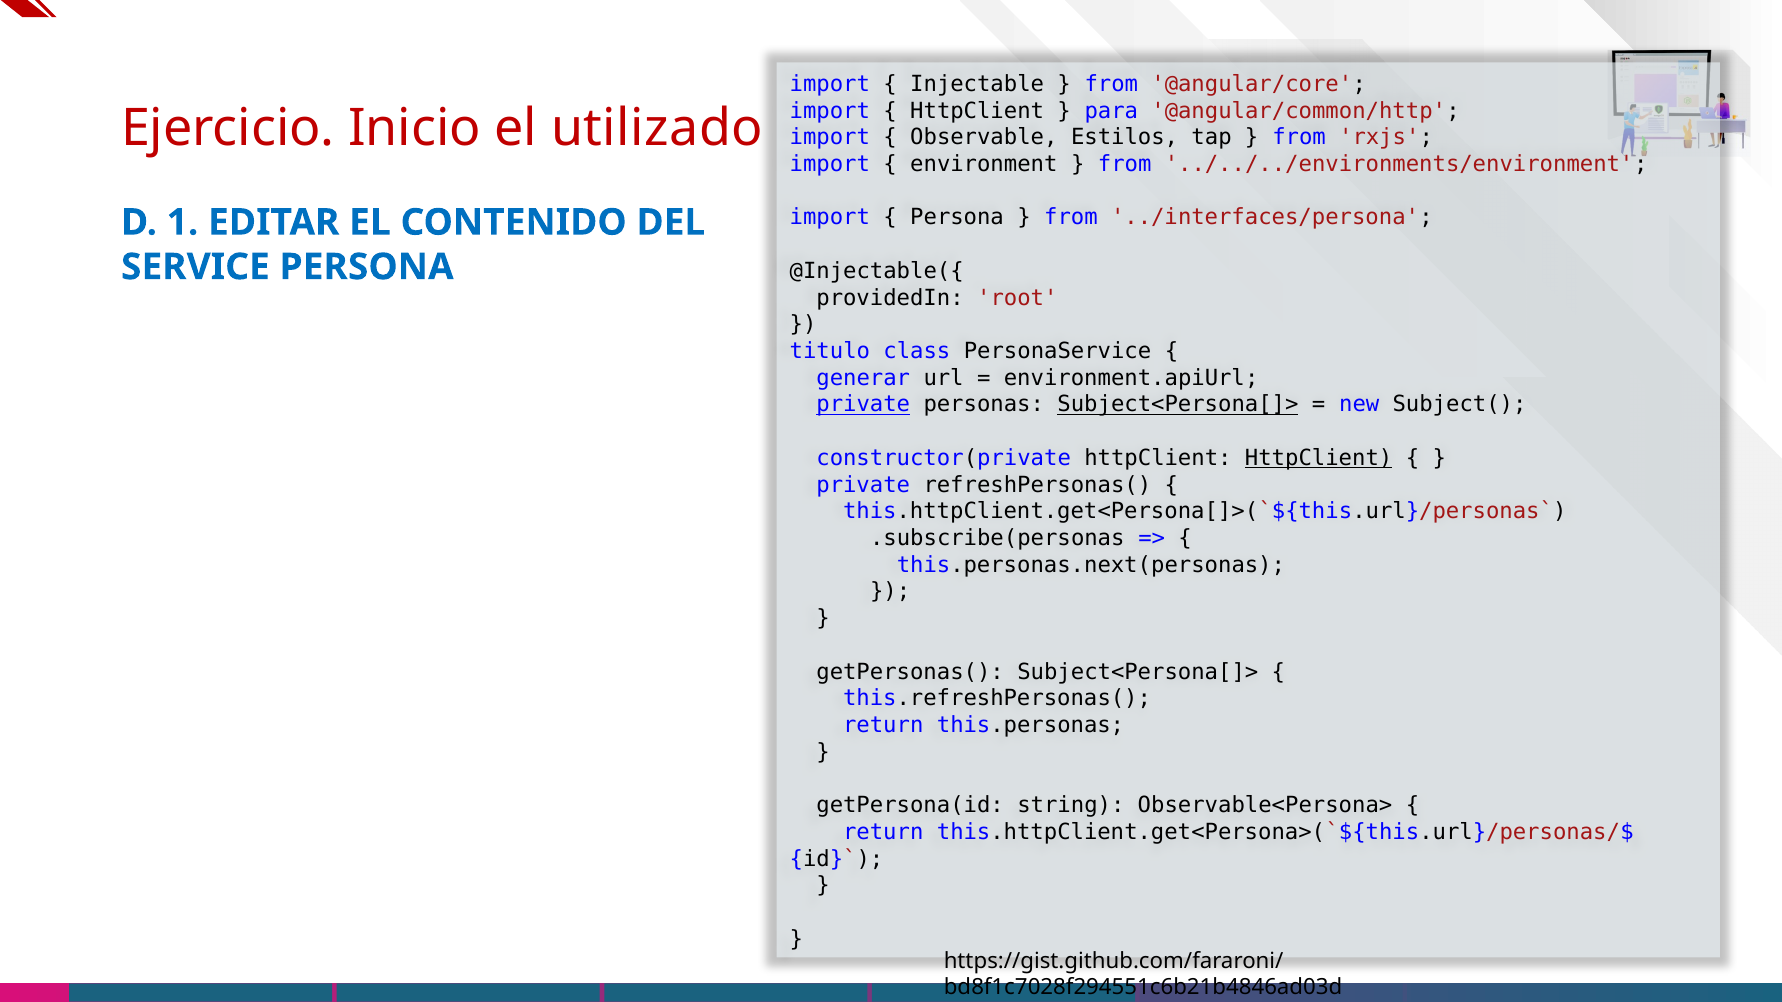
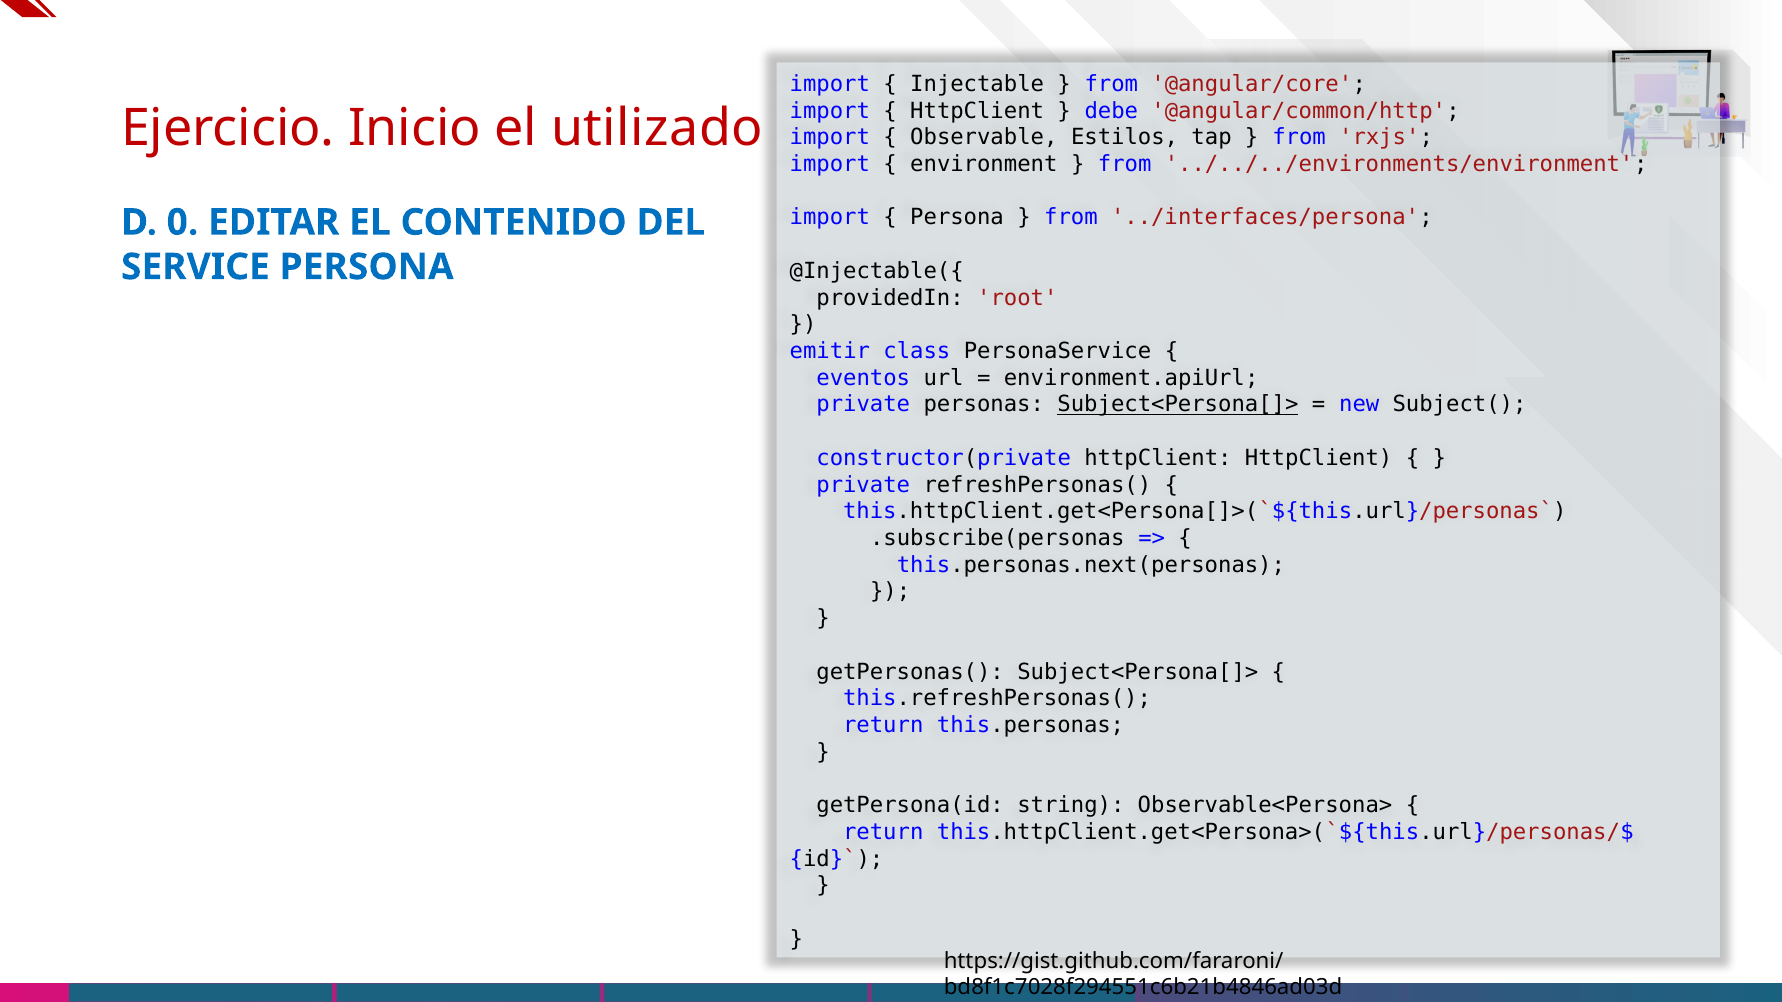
para: para -> debe
1: 1 -> 0
titulo: titulo -> emitir
generar: generar -> eventos
private at (863, 405) underline: present -> none
HttpClient at (1319, 458) underline: present -> none
